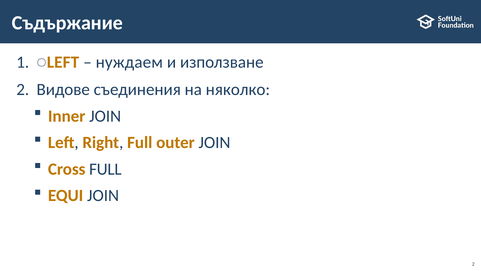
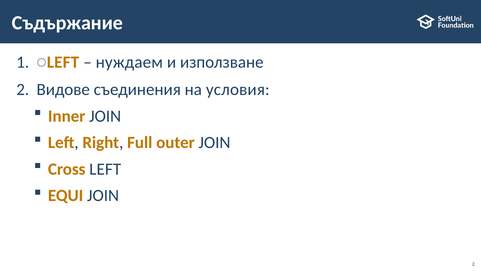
няколко: няколко -> условия
Cross FULL: FULL -> LEFT
